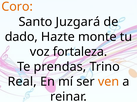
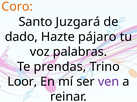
monte: monte -> pájaro
fortaleza: fortaleza -> palabras
Real: Real -> Loor
ven colour: orange -> purple
